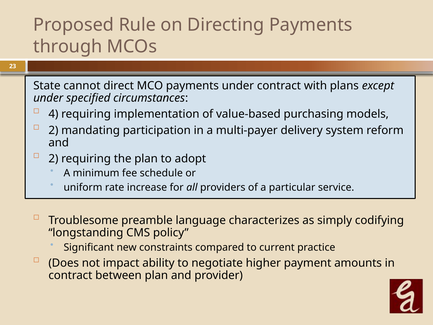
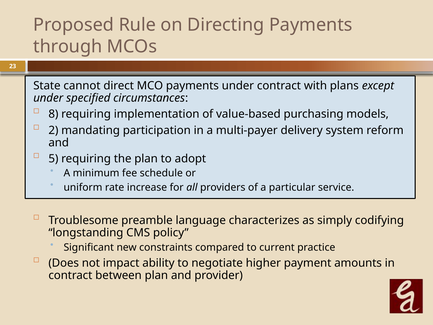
4: 4 -> 8
2 at (53, 159): 2 -> 5
